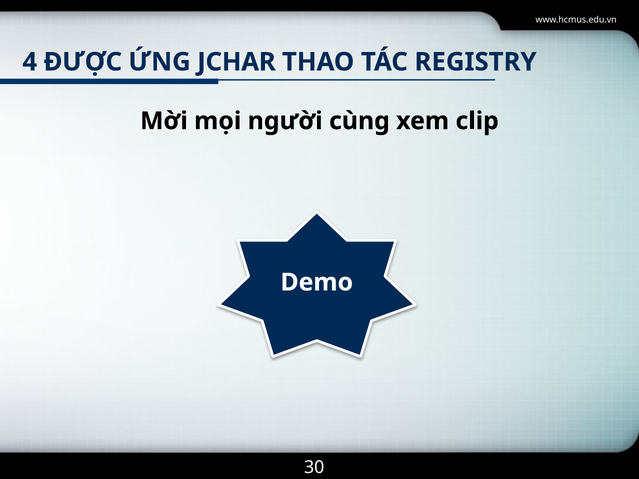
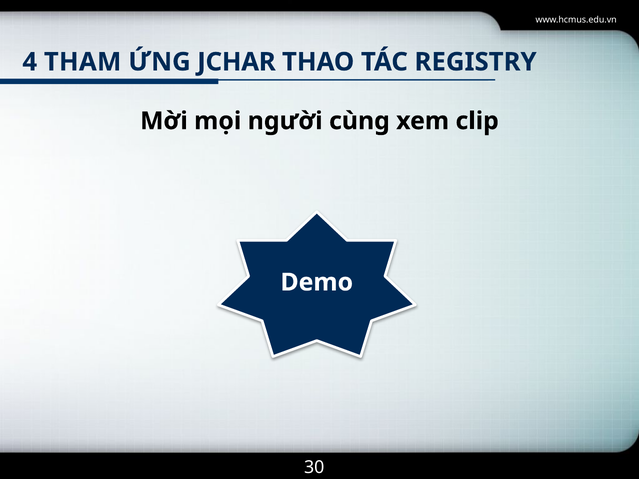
ĐƯỢC: ĐƯỢC -> THAM
